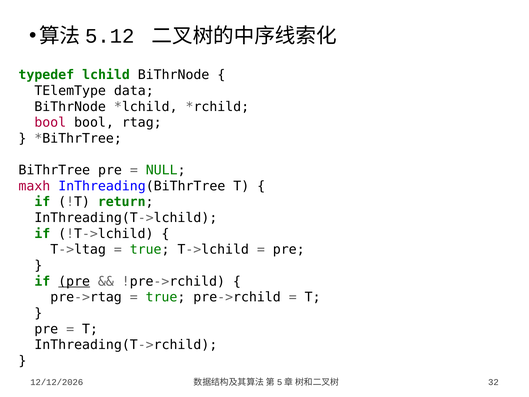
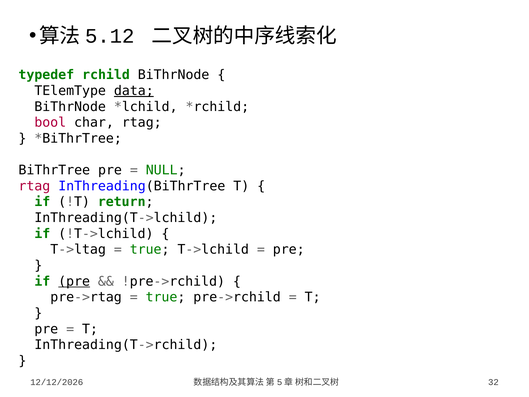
lchild: lchild -> rchild
data underline: none -> present
bool bool: bool -> char
maxh at (34, 186): maxh -> rtag
